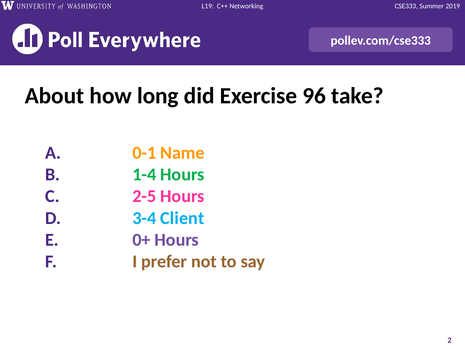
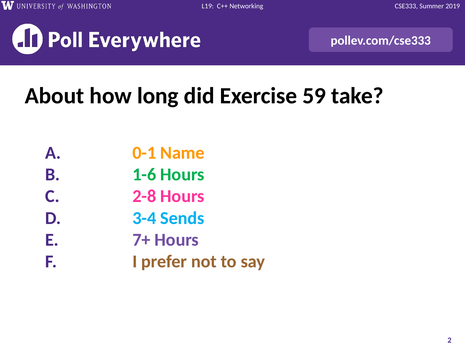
96: 96 -> 59
1-4: 1-4 -> 1-6
2-5: 2-5 -> 2-8
Client: Client -> Sends
0+: 0+ -> 7+
